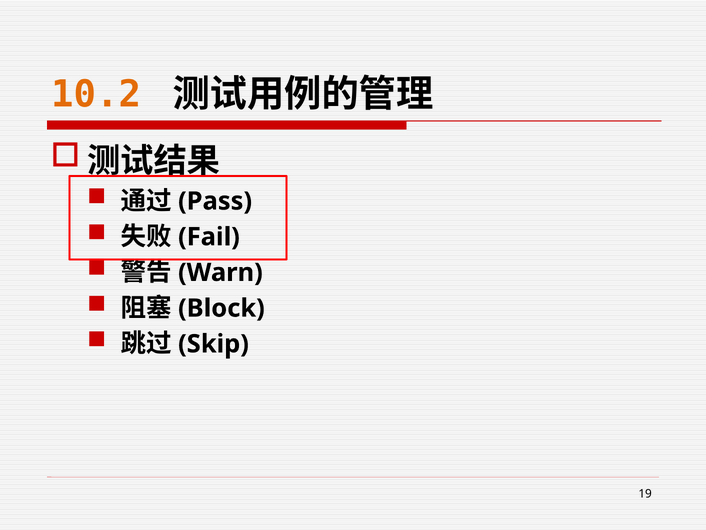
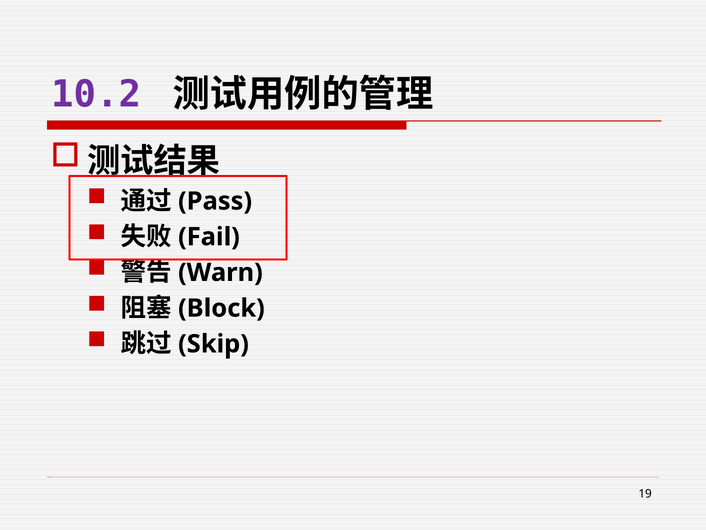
10.2 colour: orange -> purple
